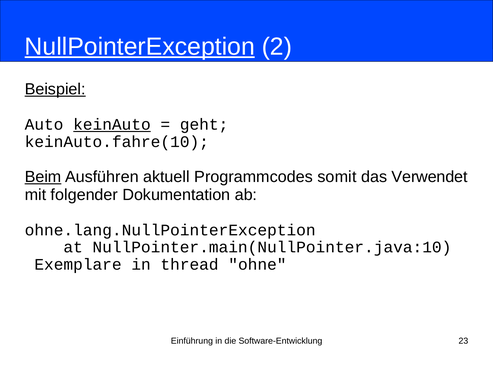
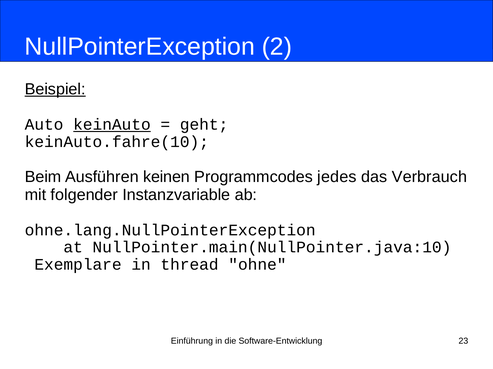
NullPointerException underline: present -> none
Beim underline: present -> none
aktuell: aktuell -> keinen
somit: somit -> jedes
Verwendet: Verwendet -> Verbrauch
Dokumentation: Dokumentation -> Instanzvariable
